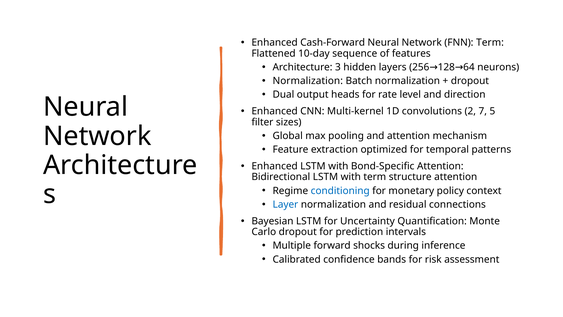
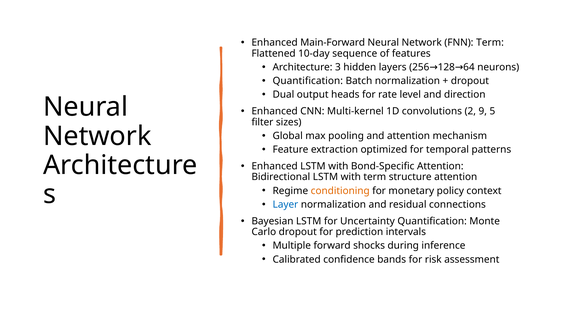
Cash-Forward: Cash-Forward -> Main-Forward
Normalization at (308, 81): Normalization -> Quantification
7: 7 -> 9
conditioning colour: blue -> orange
